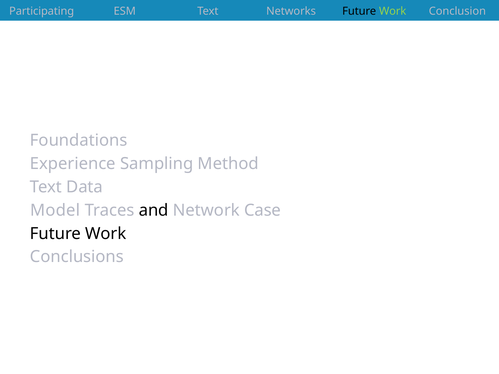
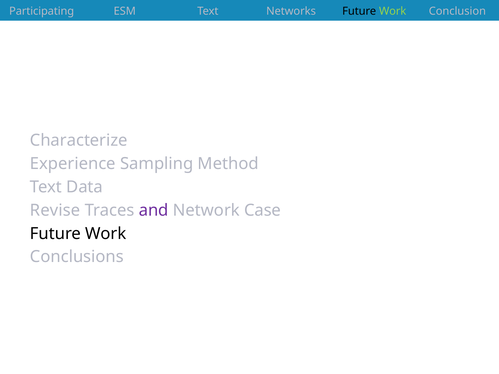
Foundations: Foundations -> Characterize
Model: Model -> Revise
and colour: black -> purple
